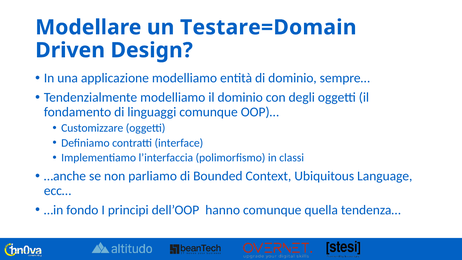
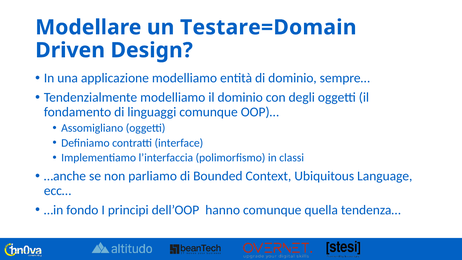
Customizzare: Customizzare -> Assomigliano
